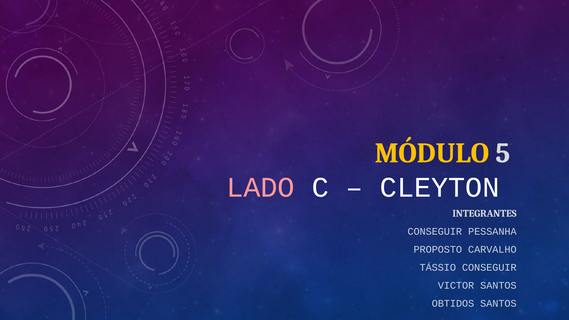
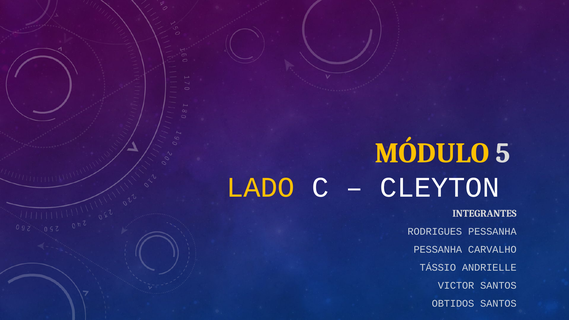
LADO colour: pink -> yellow
CONSEGUIR at (435, 232): CONSEGUIR -> RODRIGUES
PROPOSTO at (438, 250): PROPOSTO -> PESSANHA
TÁSSIO CONSEGUIR: CONSEGUIR -> ANDRIELLE
